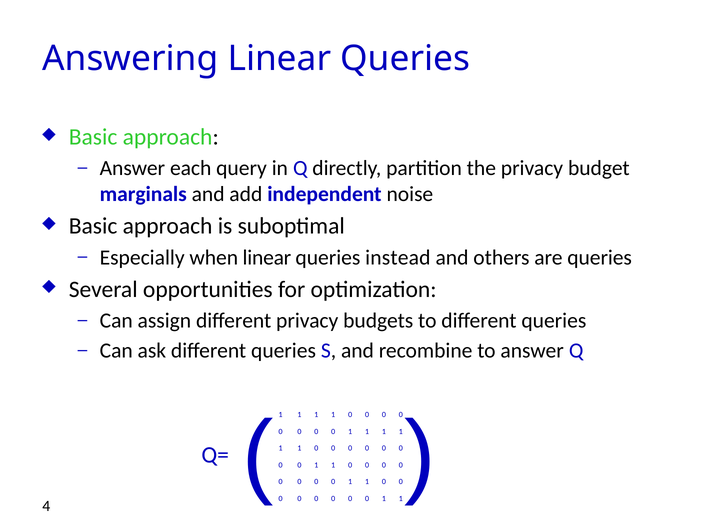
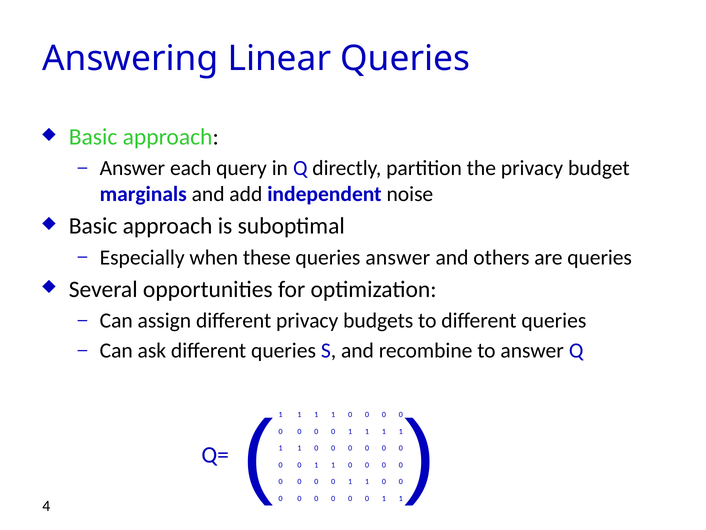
when linear: linear -> these
queries instead: instead -> answer
